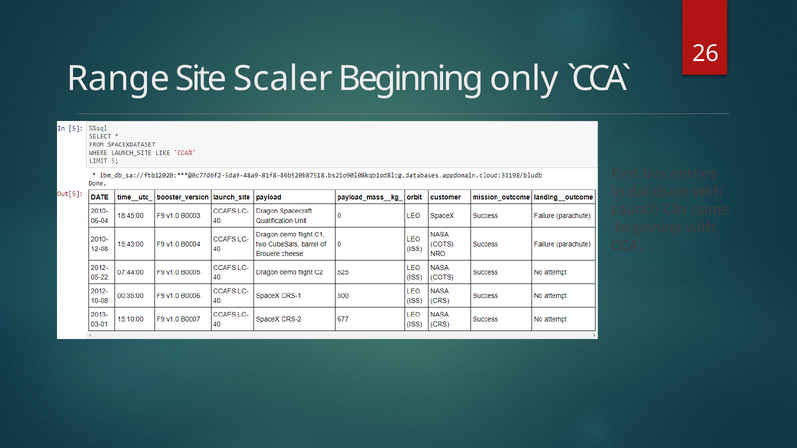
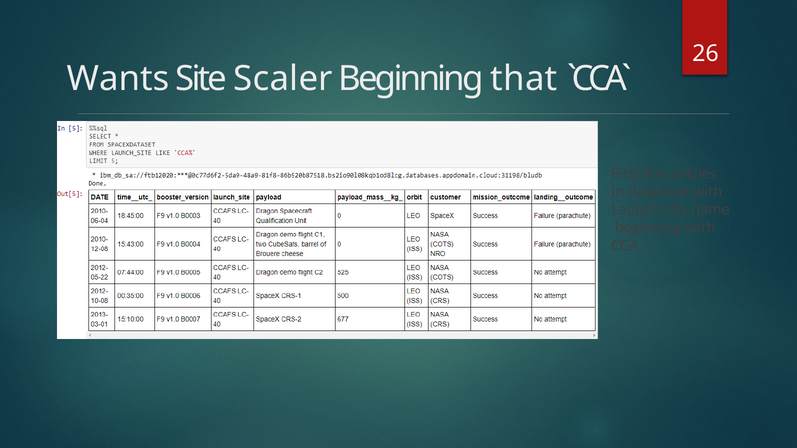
Range: Range -> Wants
only: only -> that
